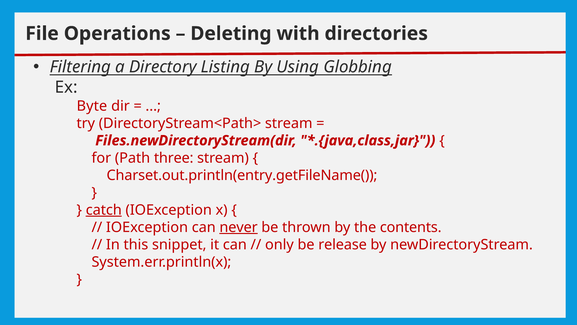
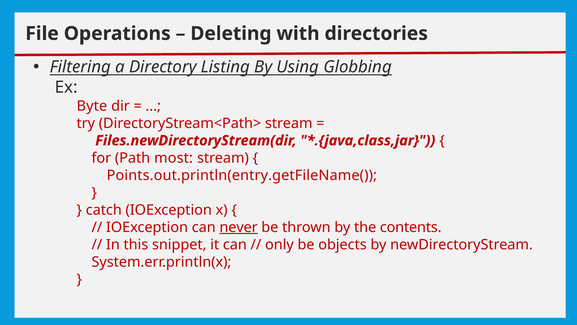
three: three -> most
Charset.out.println(entry.getFileName(: Charset.out.println(entry.getFileName( -> Points.out.println(entry.getFileName(
catch underline: present -> none
release: release -> objects
